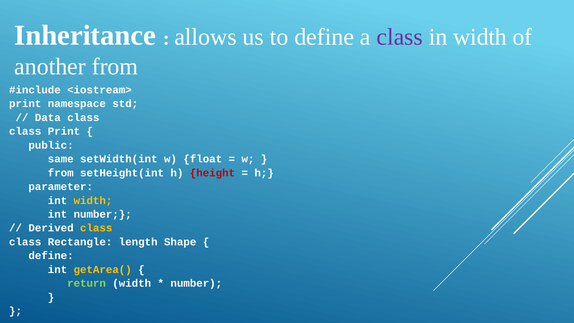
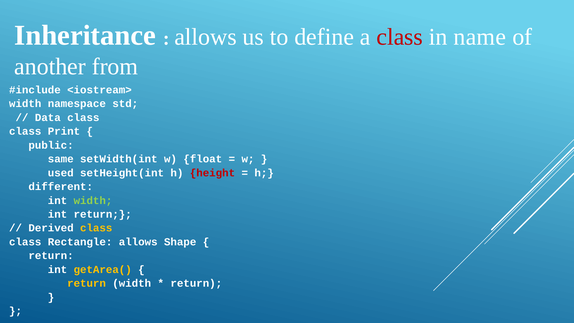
class at (400, 37) colour: purple -> red
in width: width -> name
print at (25, 104): print -> width
from at (61, 173): from -> used
parameter: parameter -> different
width at (93, 200) colour: yellow -> light green
int number: number -> return
Rectangle length: length -> allows
define at (51, 256): define -> return
return at (87, 283) colour: light green -> yellow
number at (196, 283): number -> return
